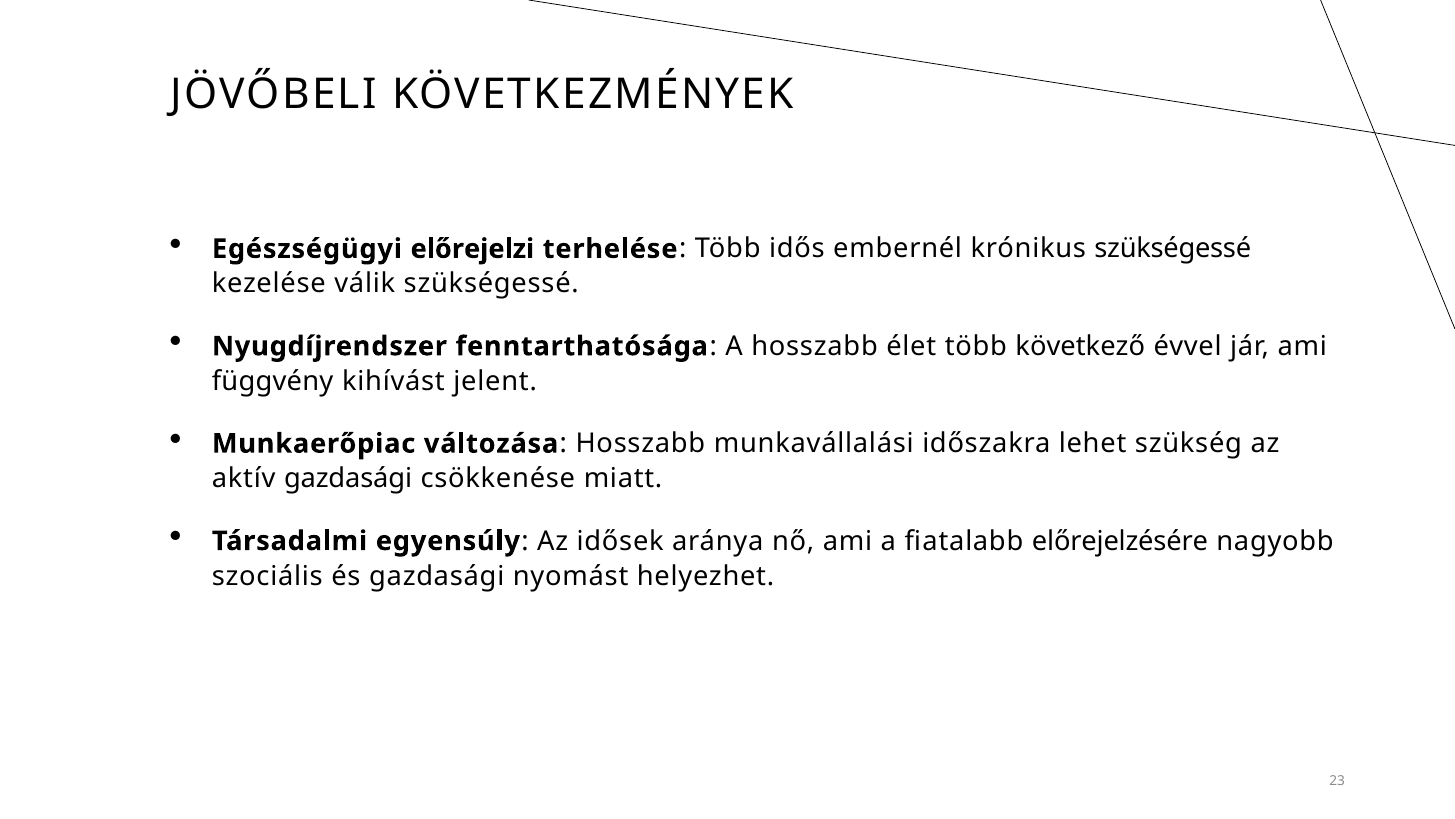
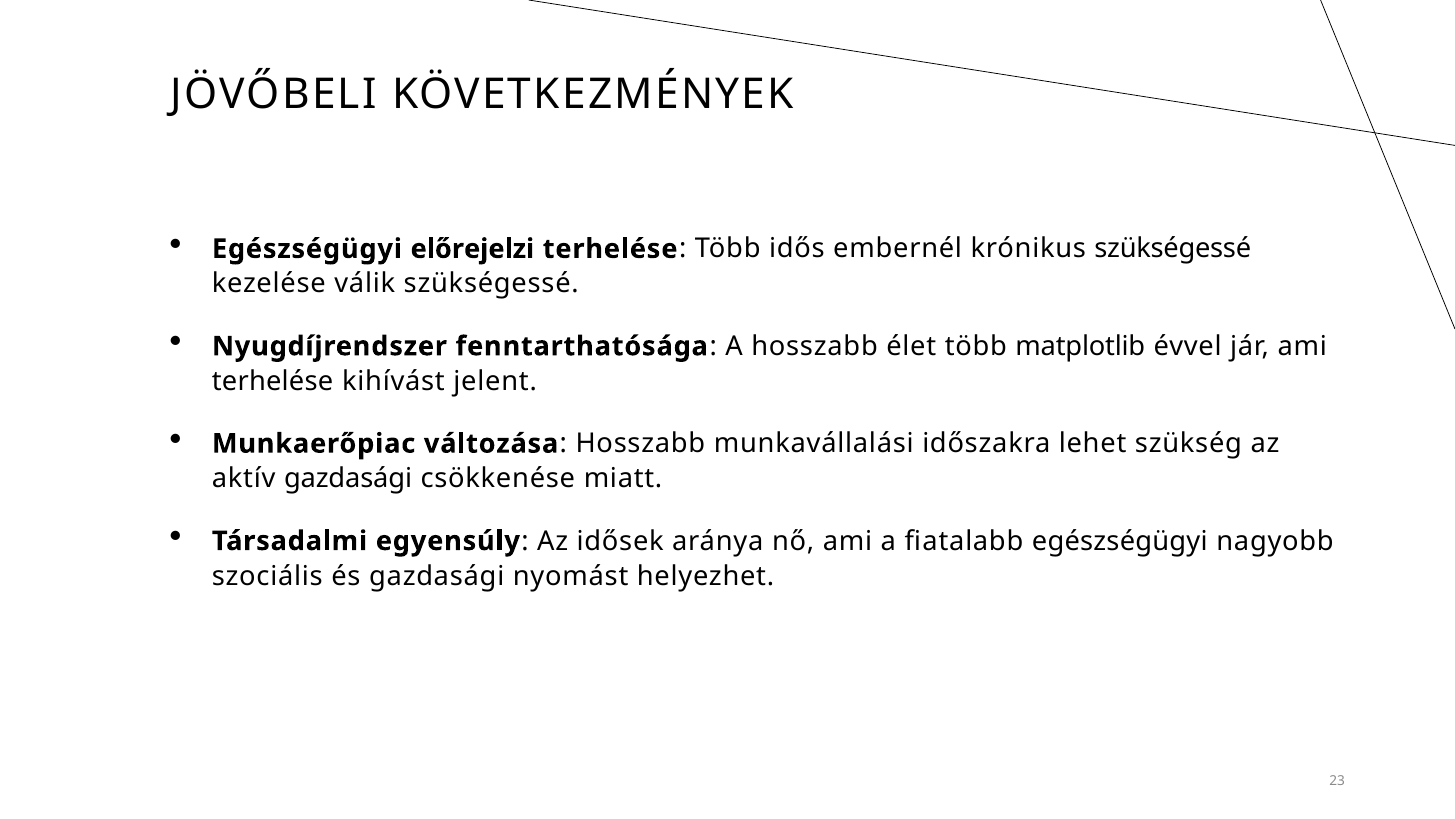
következő: következő -> matplotlib
függvény at (273, 381): függvény -> terhelése
fiatalabb előrejelzésére: előrejelzésére -> egészségügyi
